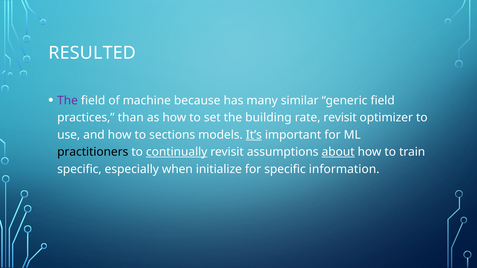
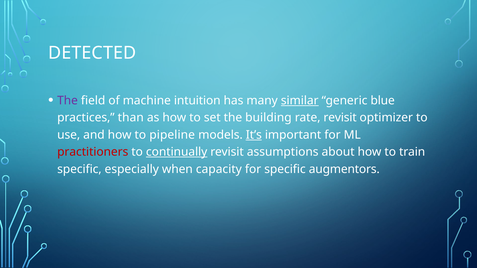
RESULTED: RESULTED -> DETECTED
because: because -> intuition
similar underline: none -> present
generic field: field -> blue
sections: sections -> pipeline
practitioners colour: black -> red
about underline: present -> none
initialize: initialize -> capacity
information: information -> augmentors
